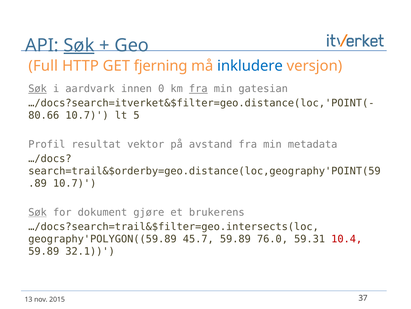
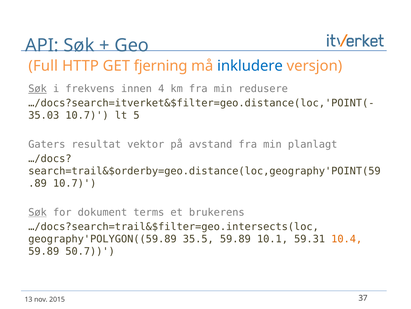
Søk at (79, 45) underline: present -> none
aardvark: aardvark -> frekvens
0: 0 -> 4
fra at (198, 89) underline: present -> none
gatesian: gatesian -> redusere
80.66: 80.66 -> 35.03
Profil: Profil -> Gaters
metadata: metadata -> planlagt
gjøre: gjøre -> terms
45.7: 45.7 -> 35.5
76.0: 76.0 -> 10.1
10.4 colour: red -> orange
32.1: 32.1 -> 50.7
